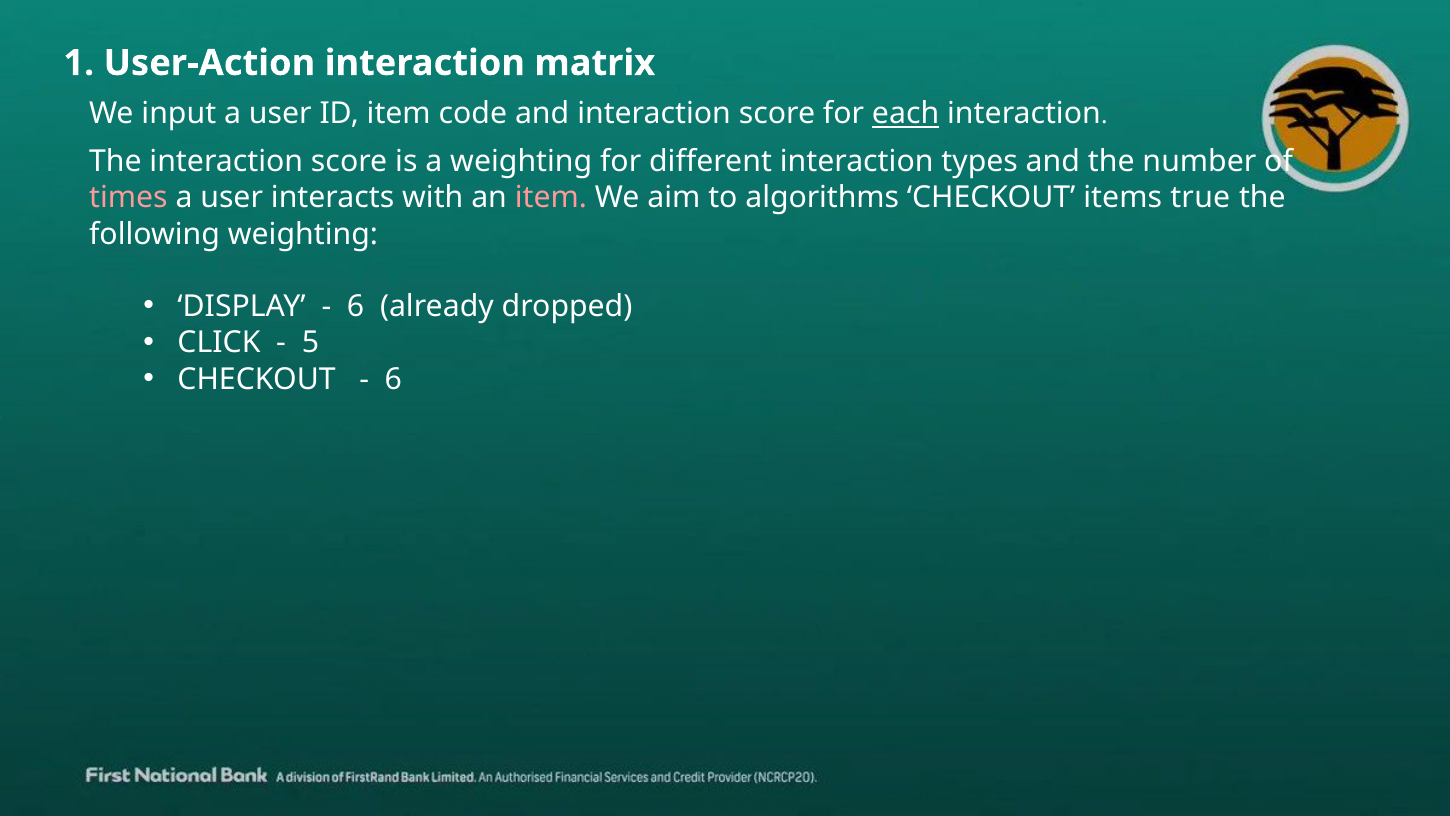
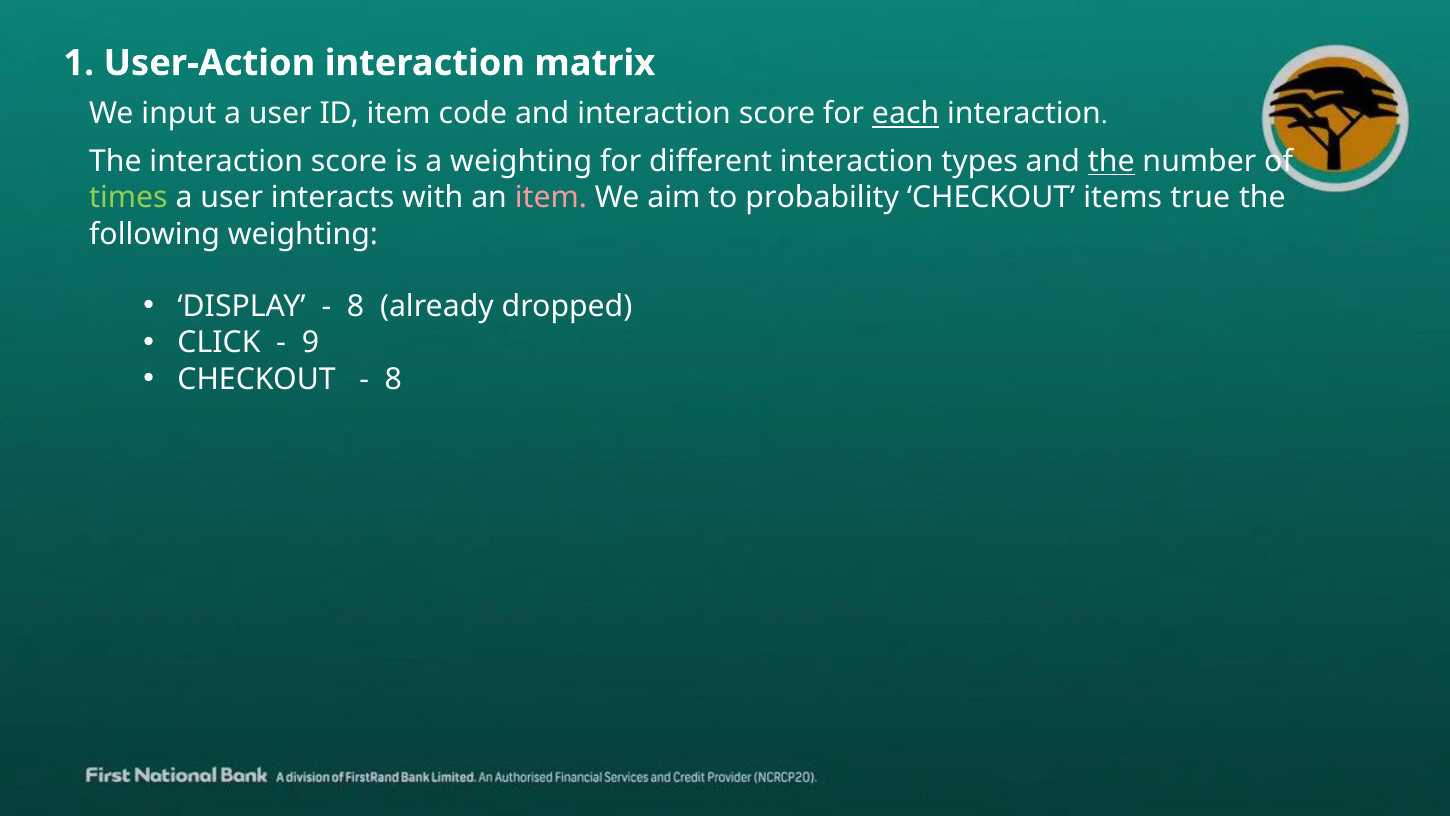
the at (1111, 161) underline: none -> present
times colour: pink -> light green
algorithms: algorithms -> probability
6 at (356, 307): 6 -> 8
5: 5 -> 9
6 at (393, 379): 6 -> 8
